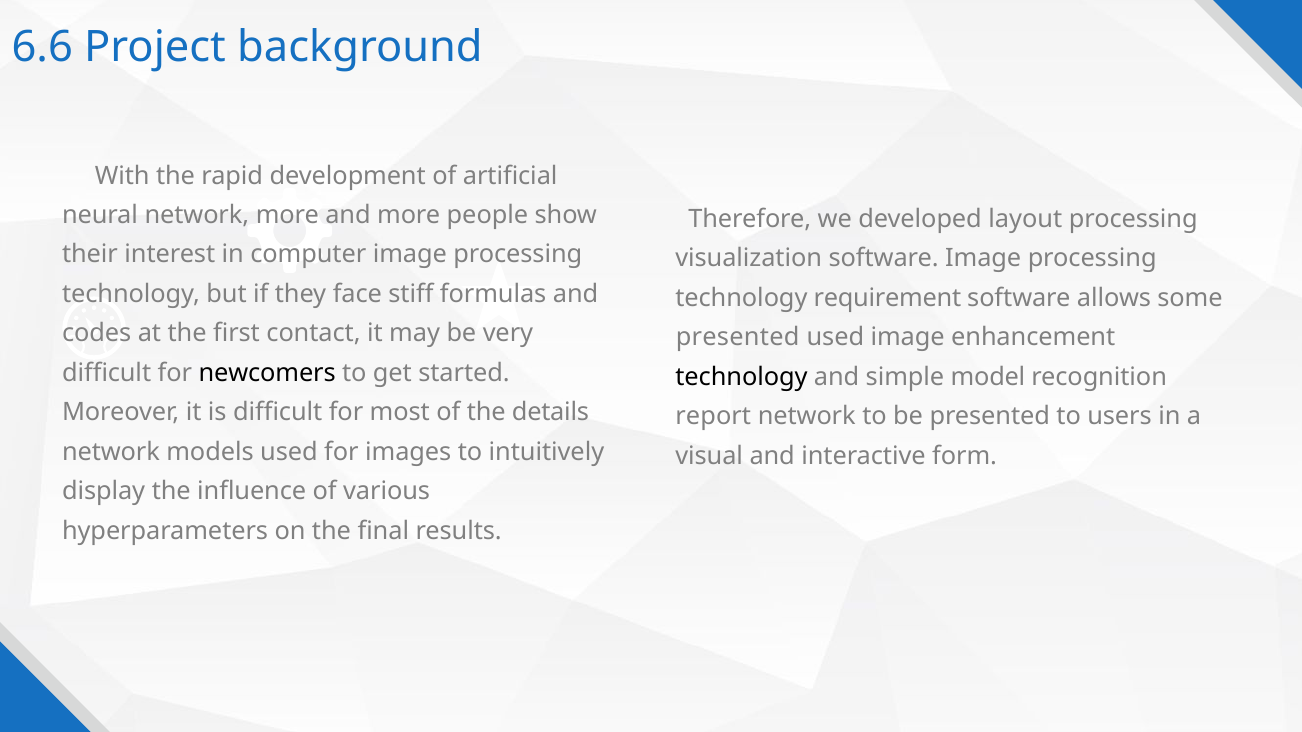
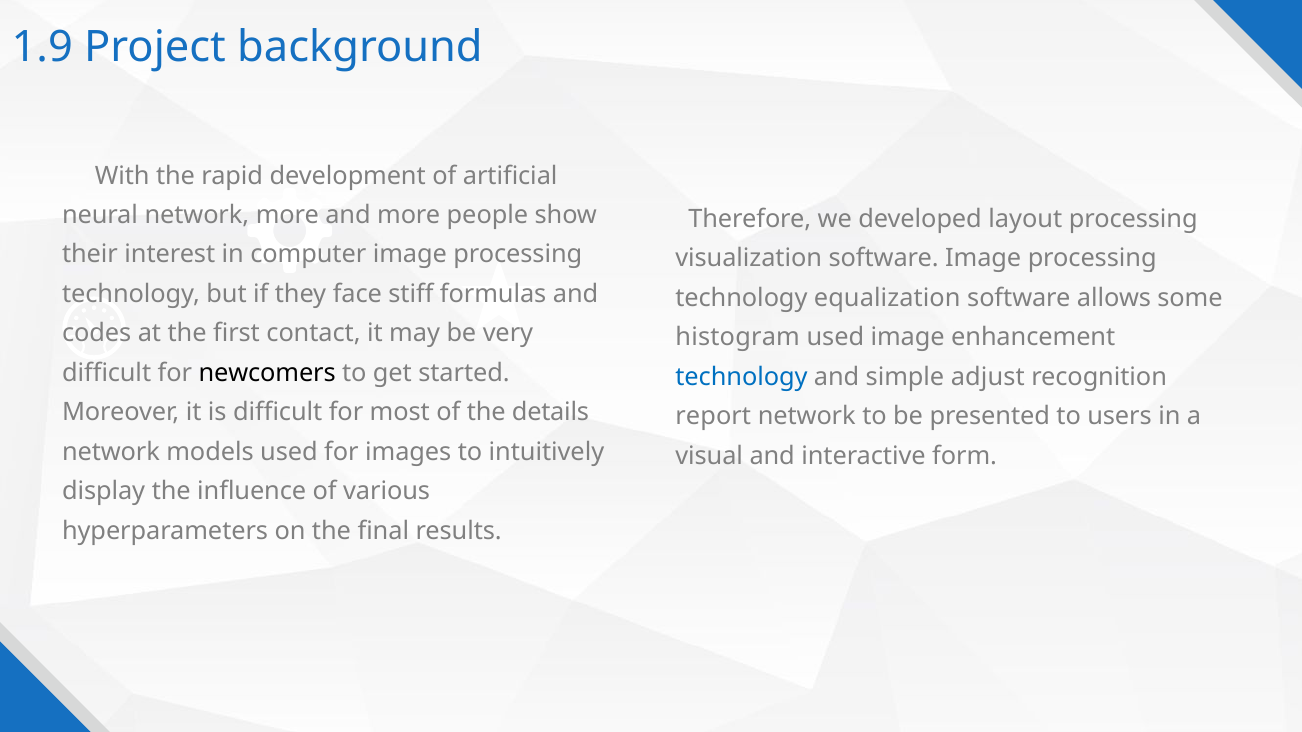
6.6: 6.6 -> 1.9
requirement: requirement -> equalization
presented at (738, 338): presented -> histogram
technology at (741, 377) colour: black -> blue
model: model -> adjust
